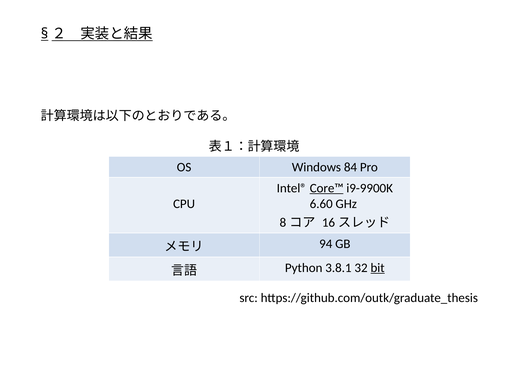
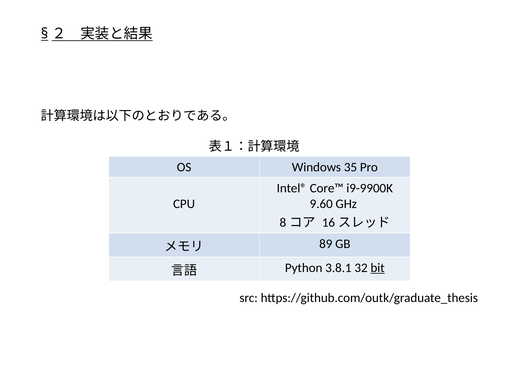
84: 84 -> 35
Core™ underline: present -> none
6.60: 6.60 -> 9.60
94: 94 -> 89
